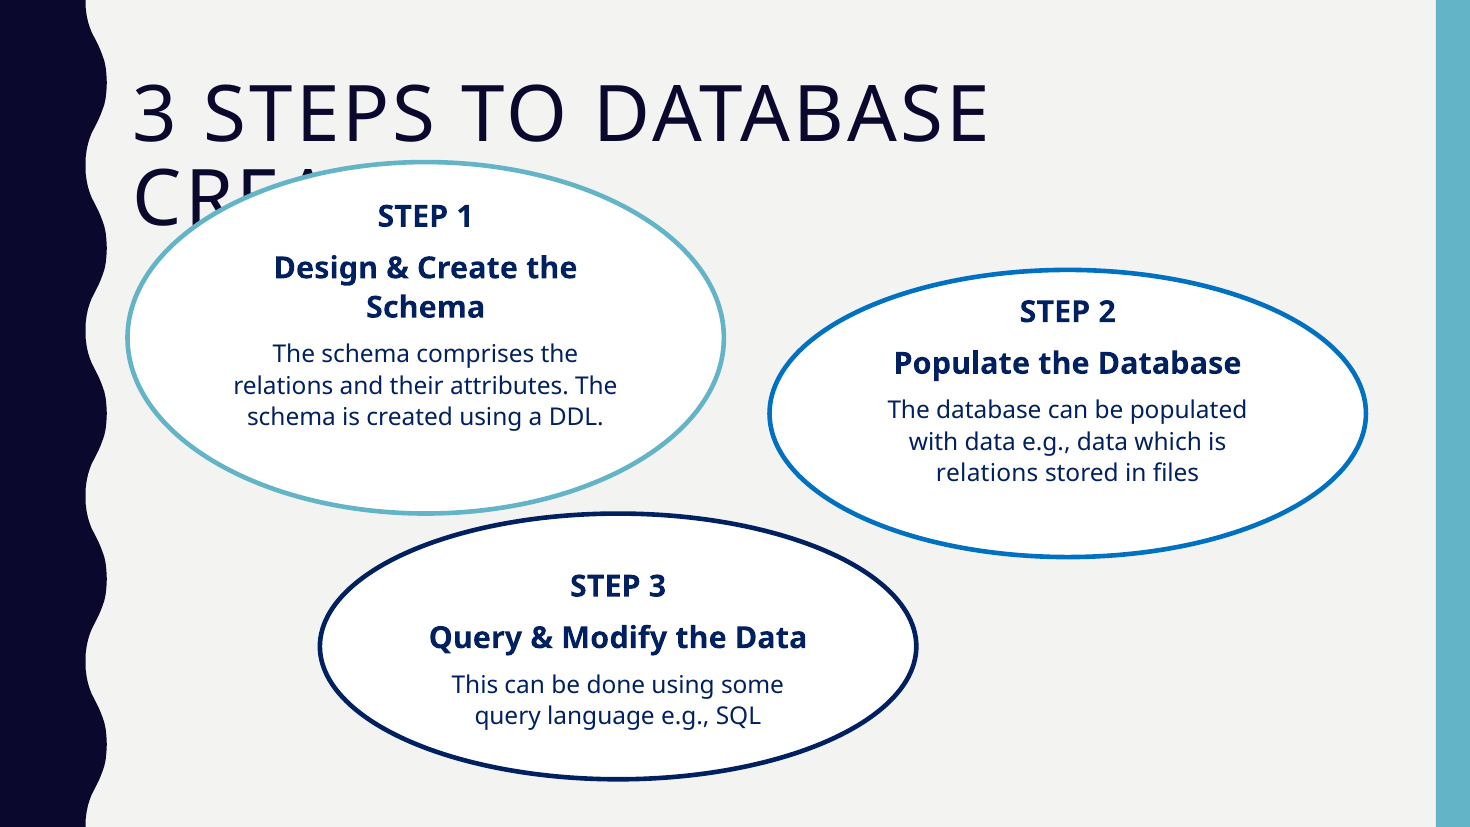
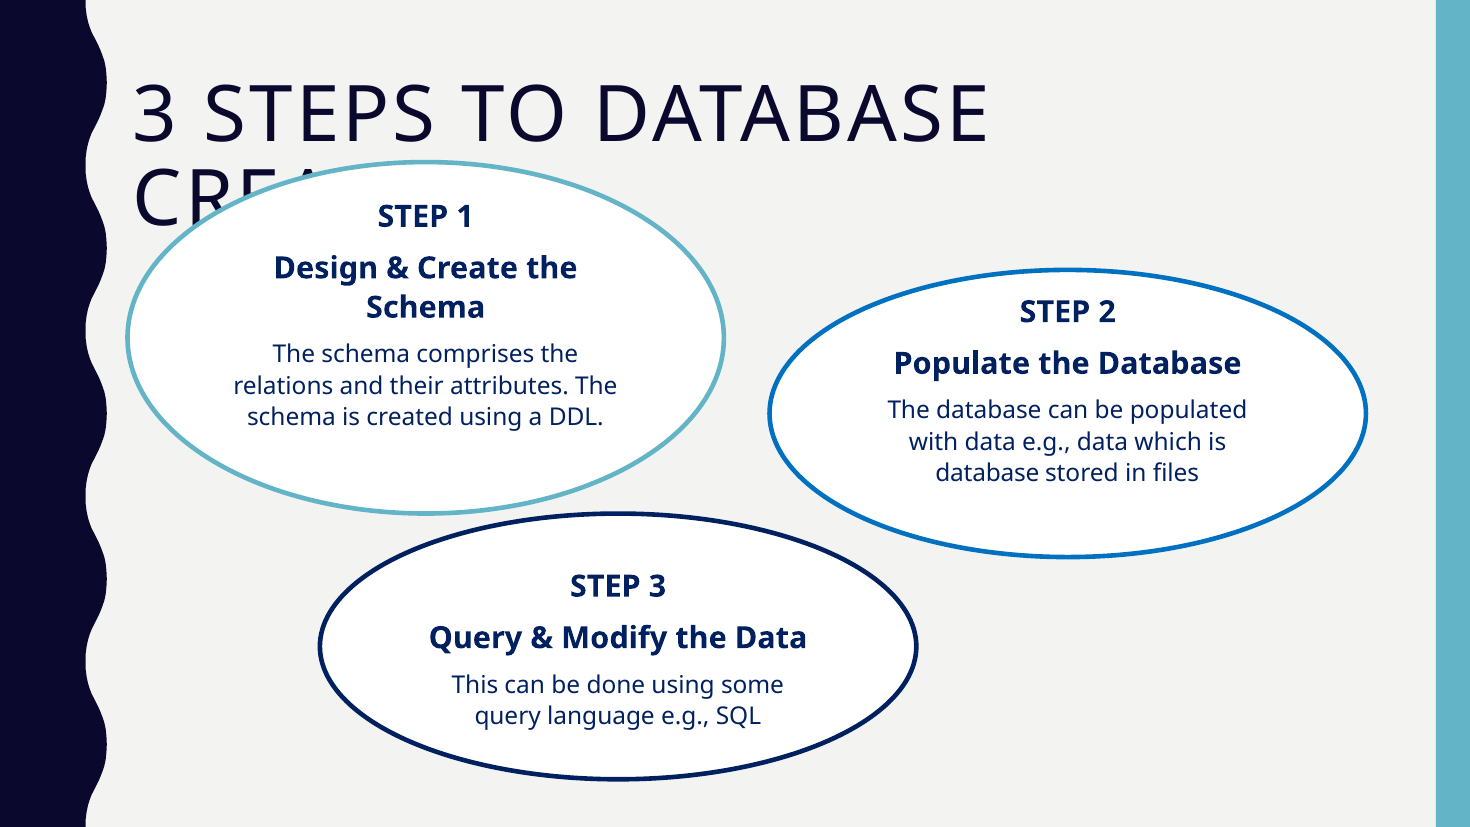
relations at (987, 473): relations -> database
